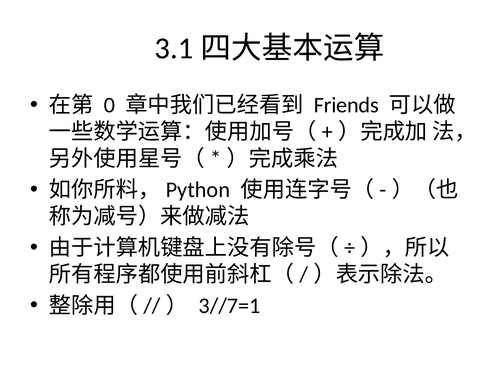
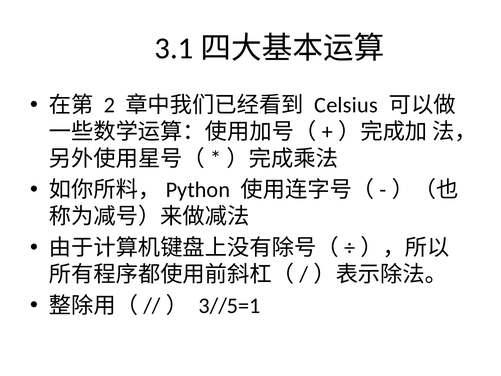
0: 0 -> 2
Friends: Friends -> Celsius
3//7=1: 3//7=1 -> 3//5=1
